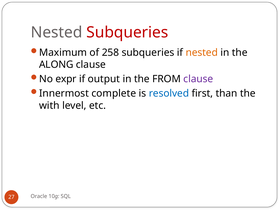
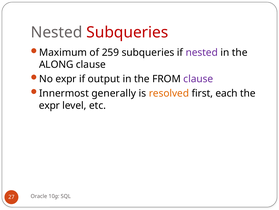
258: 258 -> 259
nested at (202, 52) colour: orange -> purple
complete: complete -> generally
resolved colour: blue -> orange
than: than -> each
with at (49, 105): with -> expr
